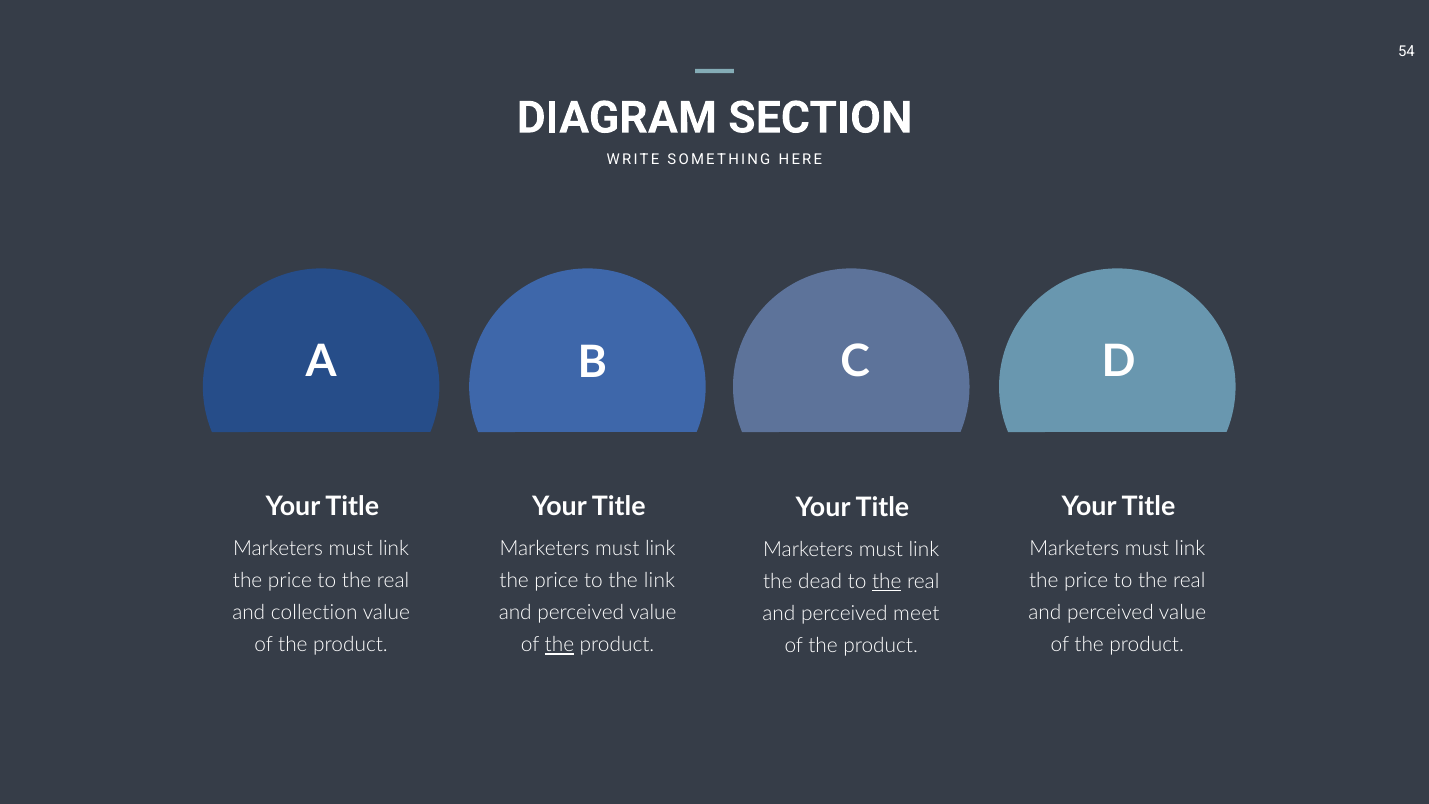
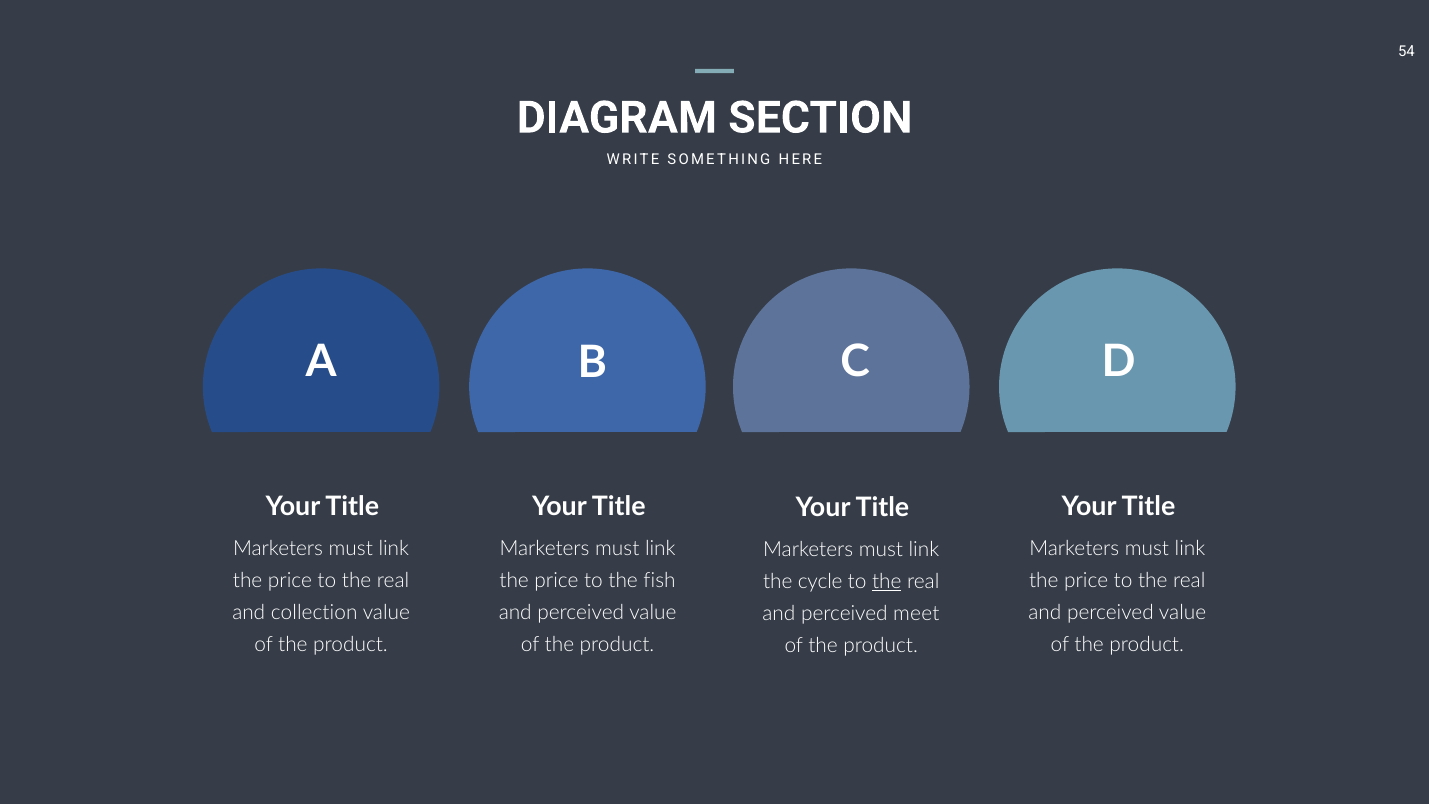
the link: link -> fish
dead: dead -> cycle
the at (559, 645) underline: present -> none
